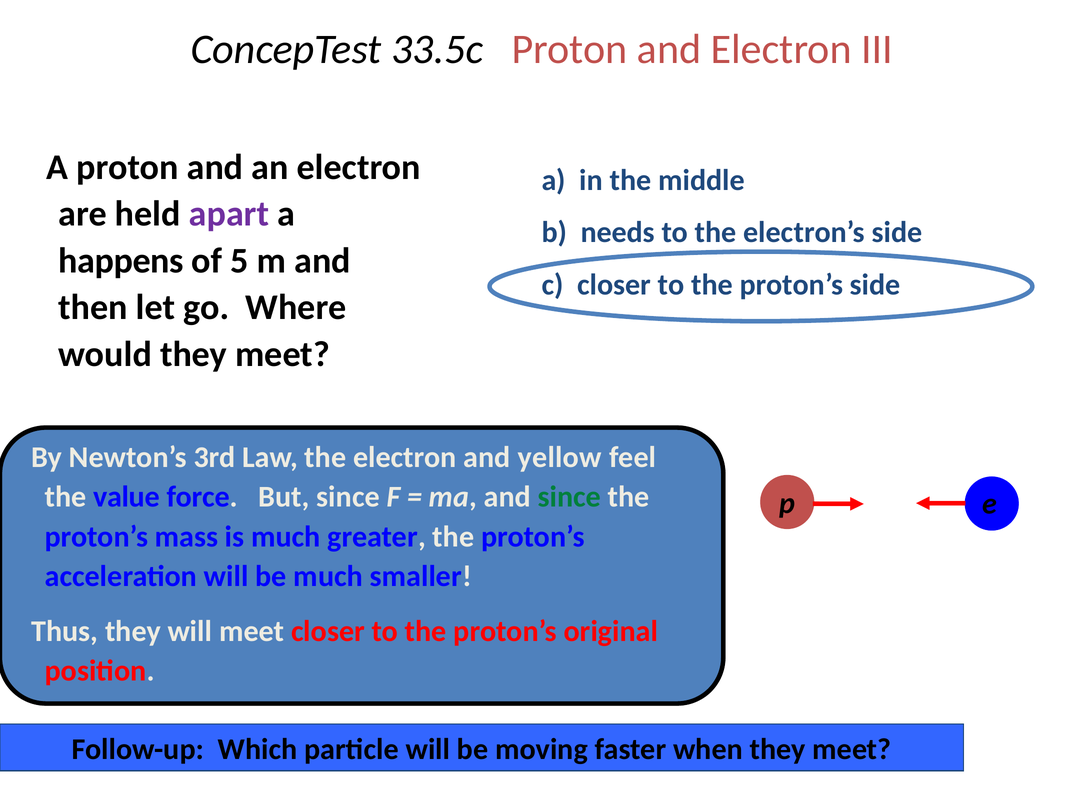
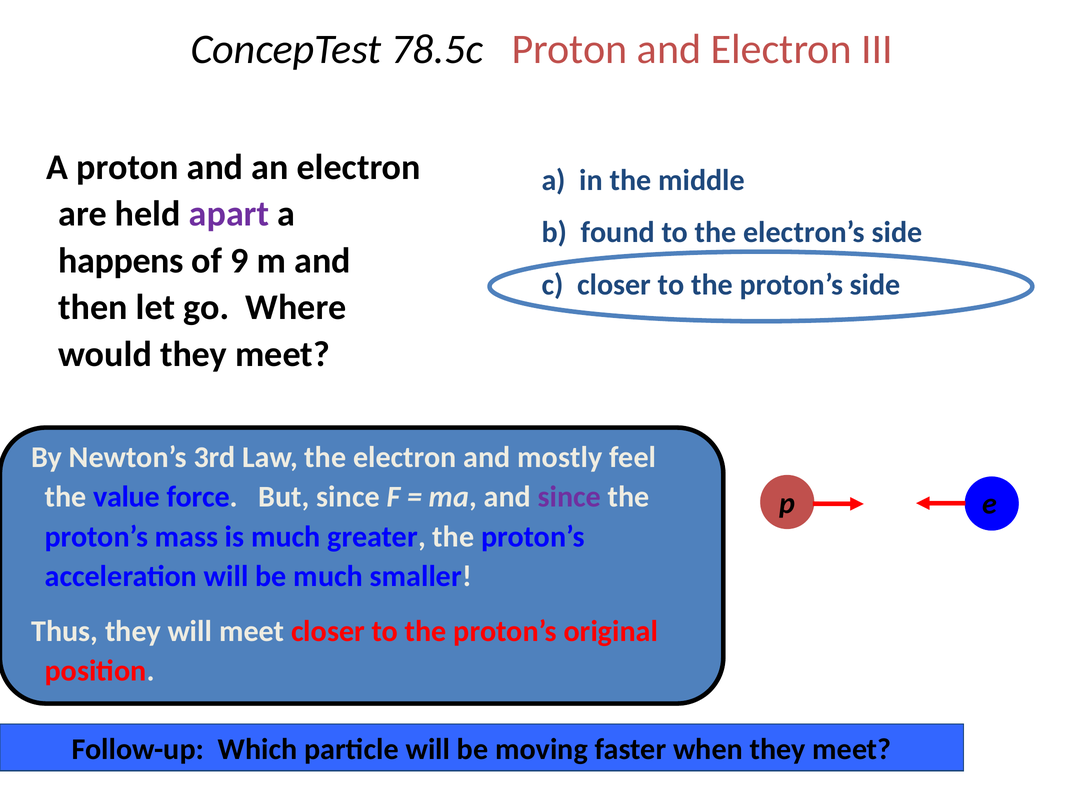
33.5c: 33.5c -> 78.5c
needs: needs -> found
5: 5 -> 9
yellow: yellow -> mostly
since at (569, 497) colour: green -> purple
